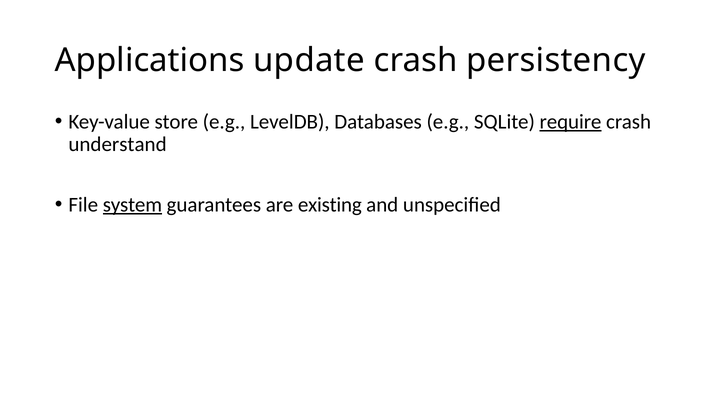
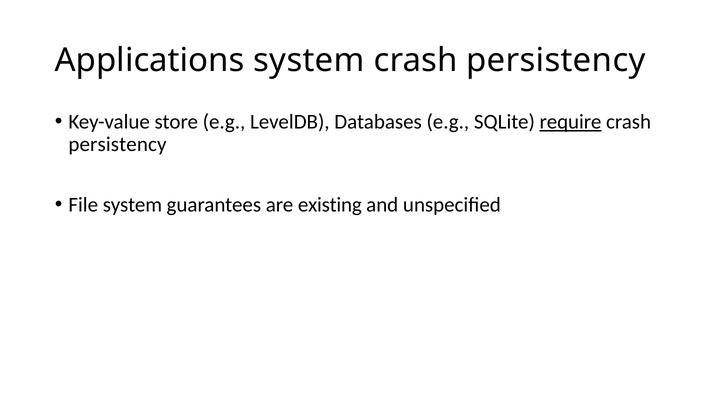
Applications update: update -> system
understand at (118, 144): understand -> persistency
system at (132, 205) underline: present -> none
